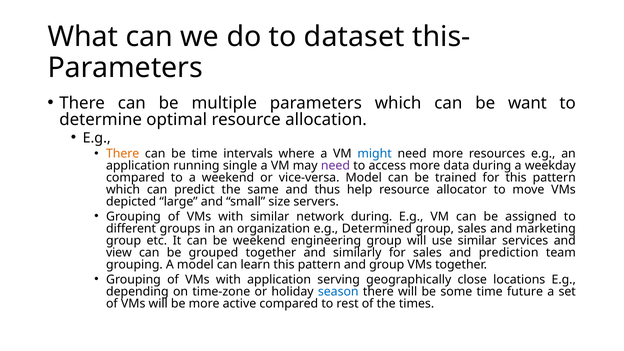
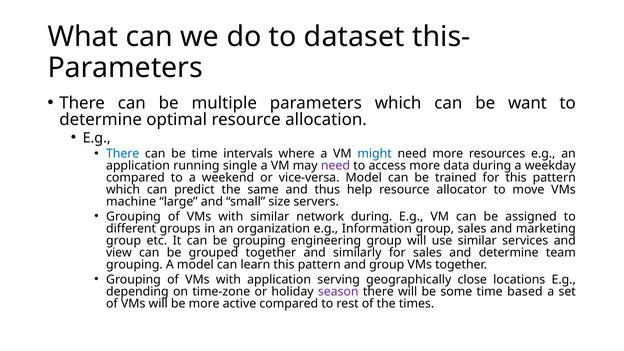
There at (123, 154) colour: orange -> blue
depicted: depicted -> machine
Determined: Determined -> Information
be weekend: weekend -> grouping
and prediction: prediction -> determine
season colour: blue -> purple
future: future -> based
